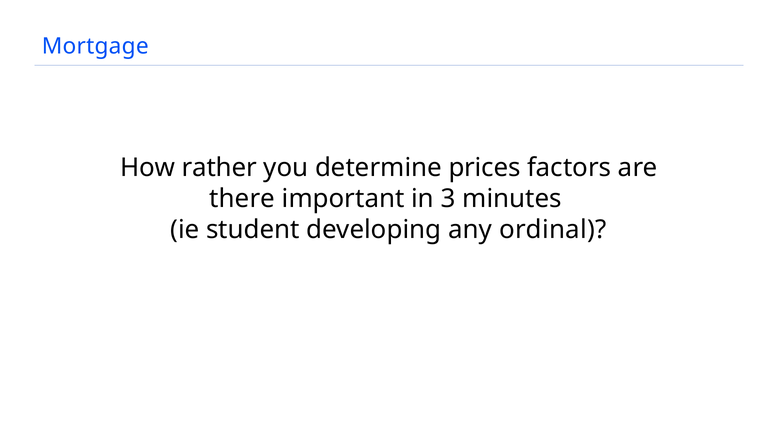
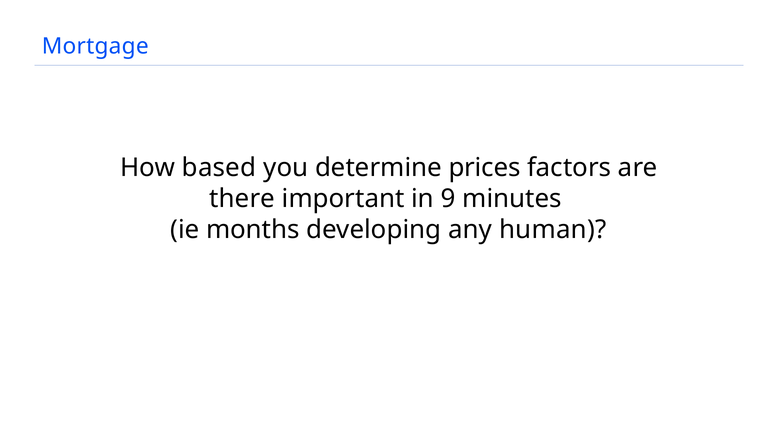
rather: rather -> based
3: 3 -> 9
student: student -> months
ordinal: ordinal -> human
